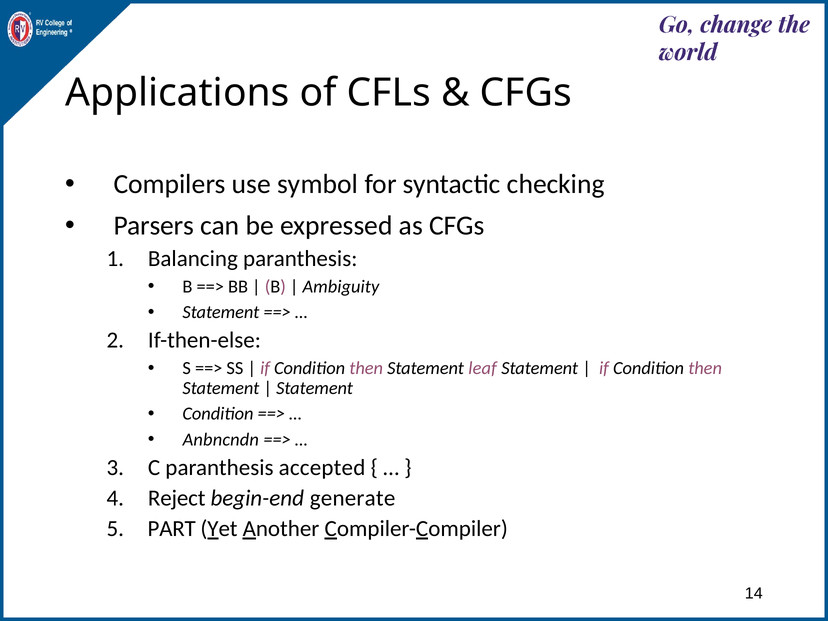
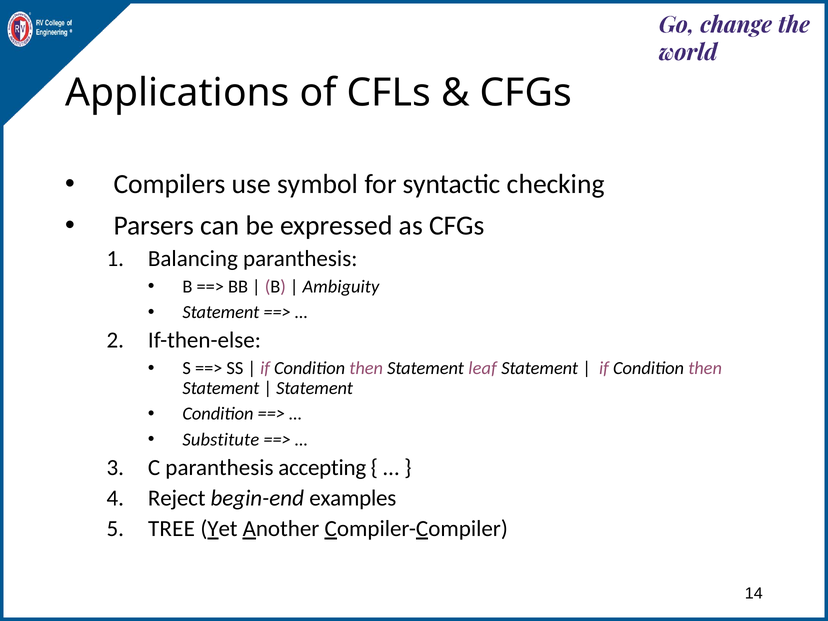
Anbncndn: Anbncndn -> Substitute
accepted: accepted -> accepting
generate: generate -> examples
PART: PART -> TREE
